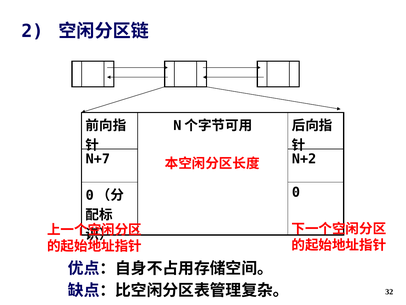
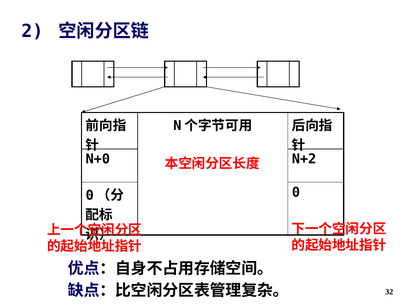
N+7: N+7 -> N+0
